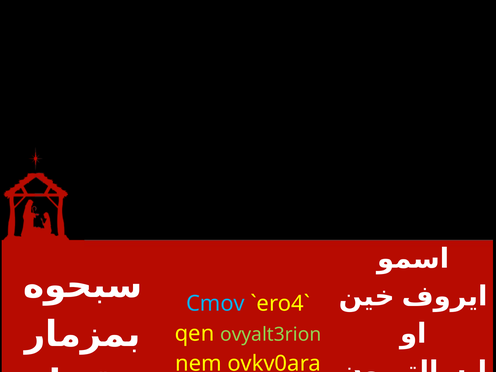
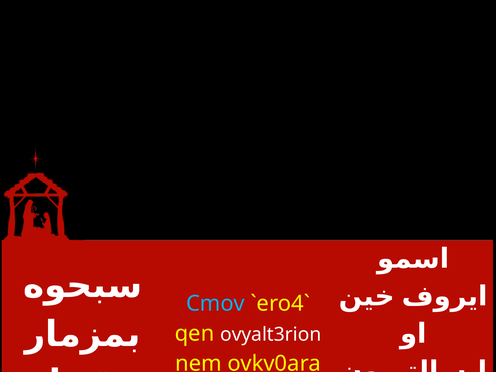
ovyalt3rion colour: light green -> white
